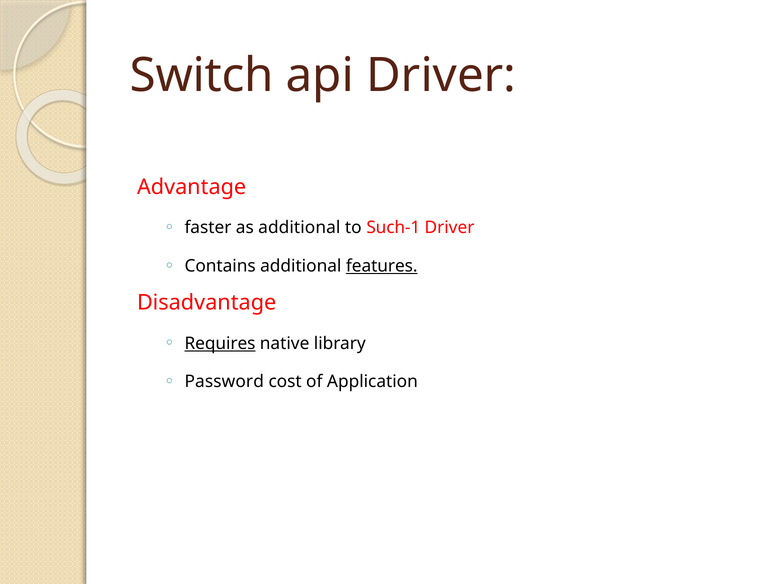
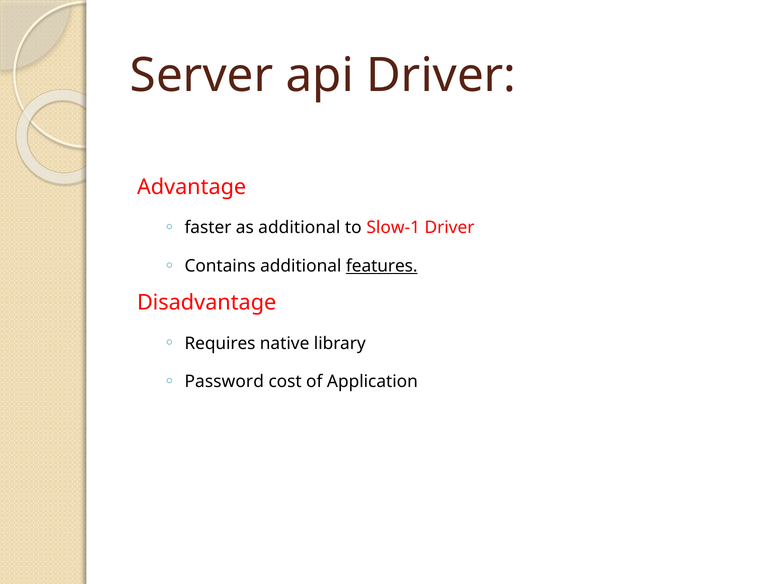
Switch: Switch -> Server
Such-1: Such-1 -> Slow-1
Requires underline: present -> none
